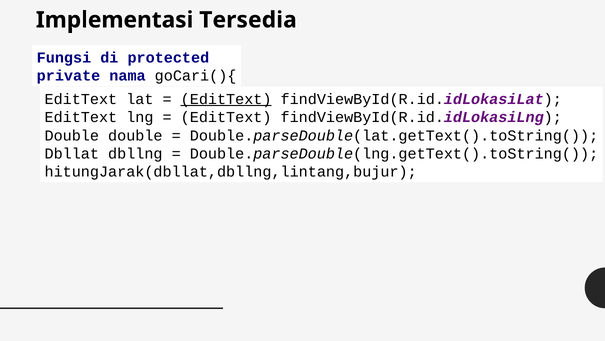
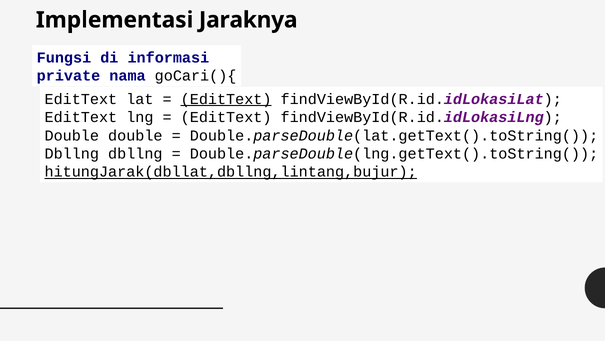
Tersedia: Tersedia -> Jaraknya
protected: protected -> informasi
Dbllat at (72, 153): Dbllat -> Dbllng
hitungJarak(dbllat,dbllng,lintang,bujur underline: none -> present
